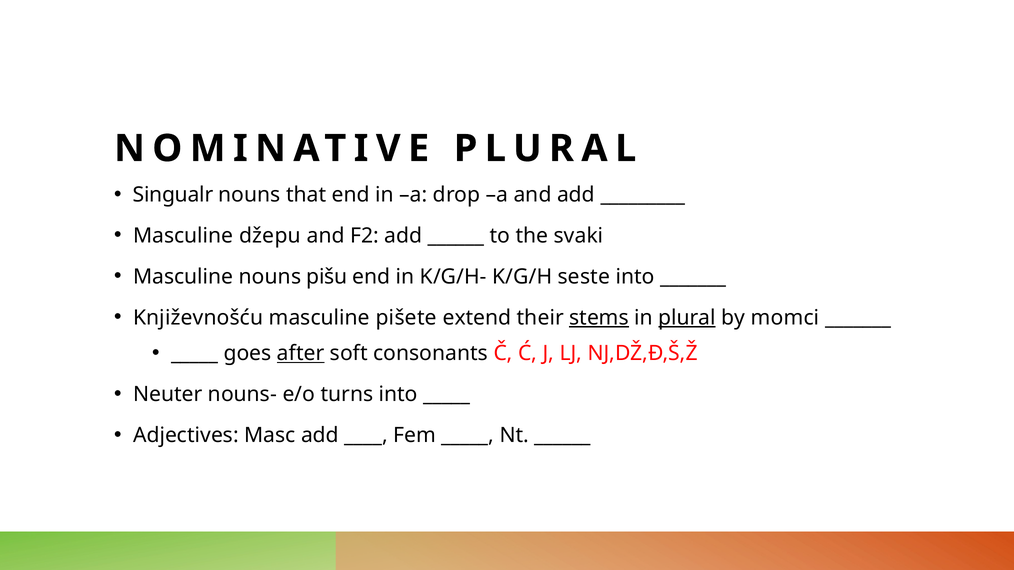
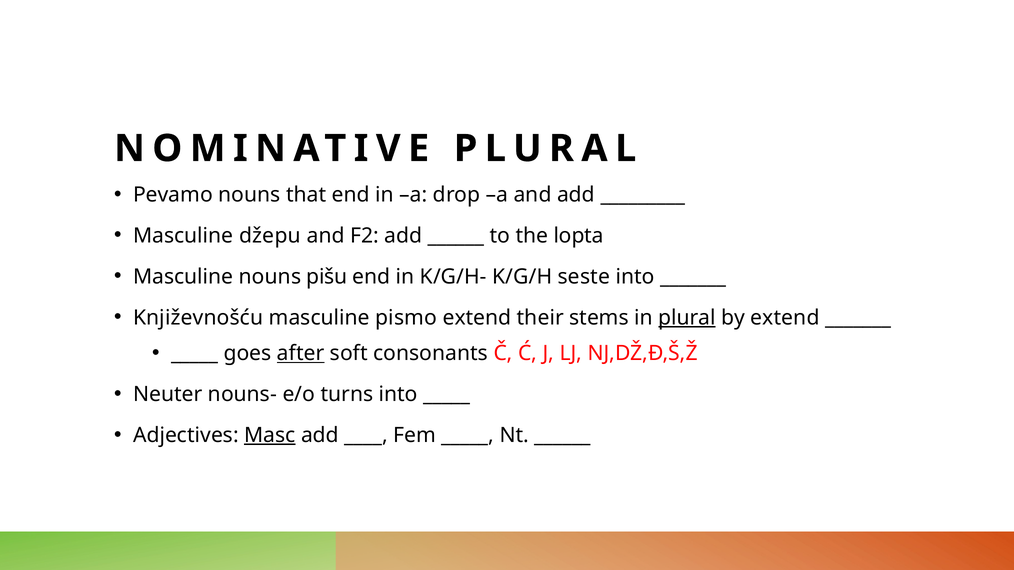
Singualr: Singualr -> Pevamo
svaki: svaki -> lopta
pišete: pišete -> pismo
stems underline: present -> none
by momci: momci -> extend
Masc underline: none -> present
